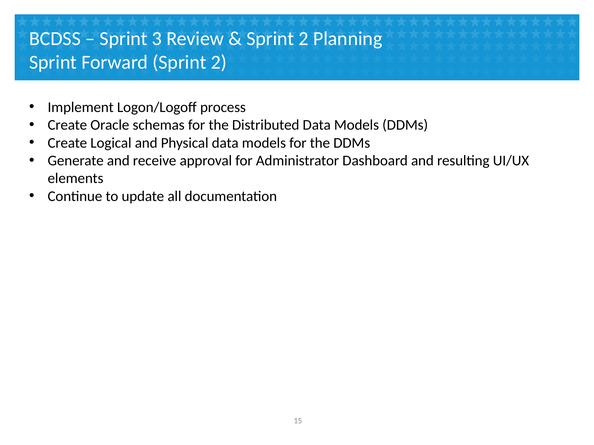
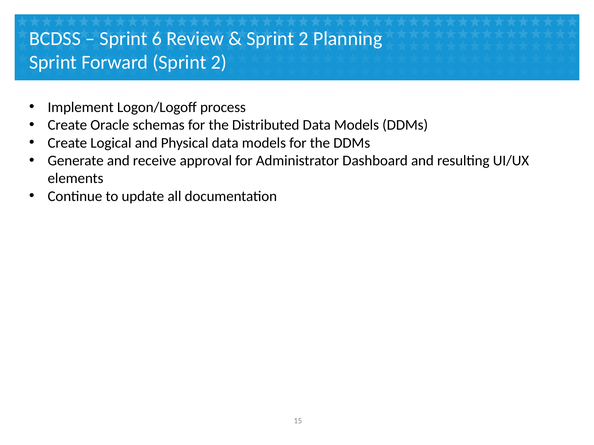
3: 3 -> 6
